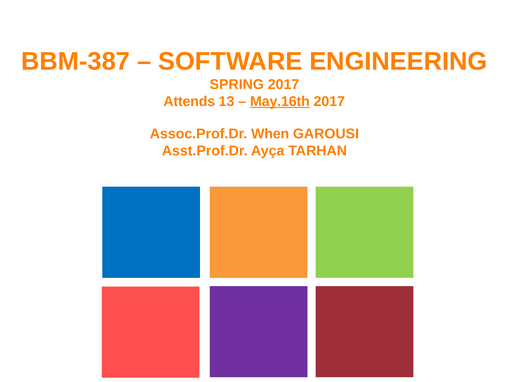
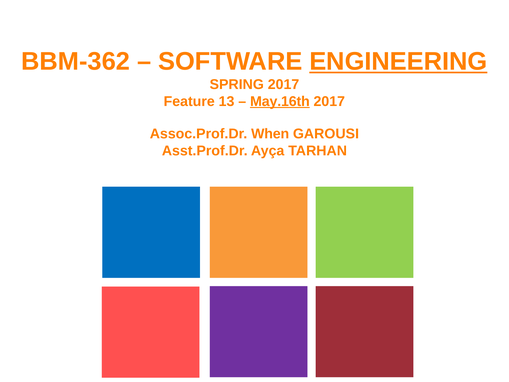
BBM-387: BBM-387 -> BBM-362
ENGINEERING underline: none -> present
Attends: Attends -> Feature
